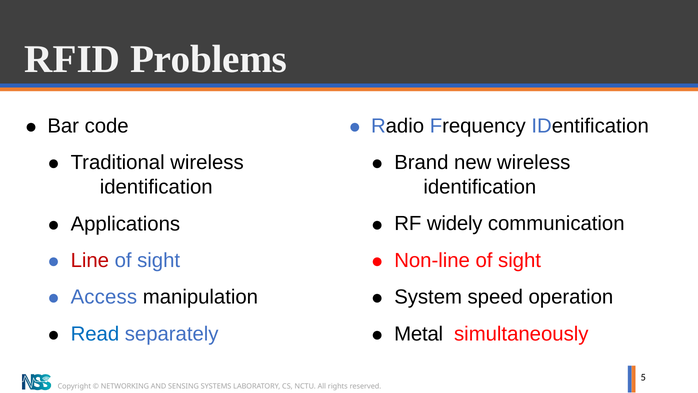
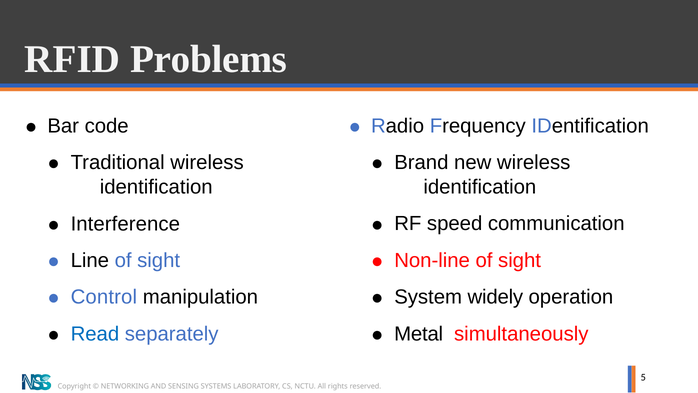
Applications: Applications -> Interference
widely: widely -> speed
Line colour: red -> black
Access: Access -> Control
speed: speed -> widely
